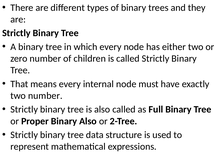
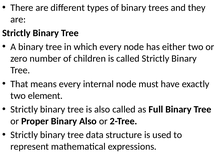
two number: number -> element
